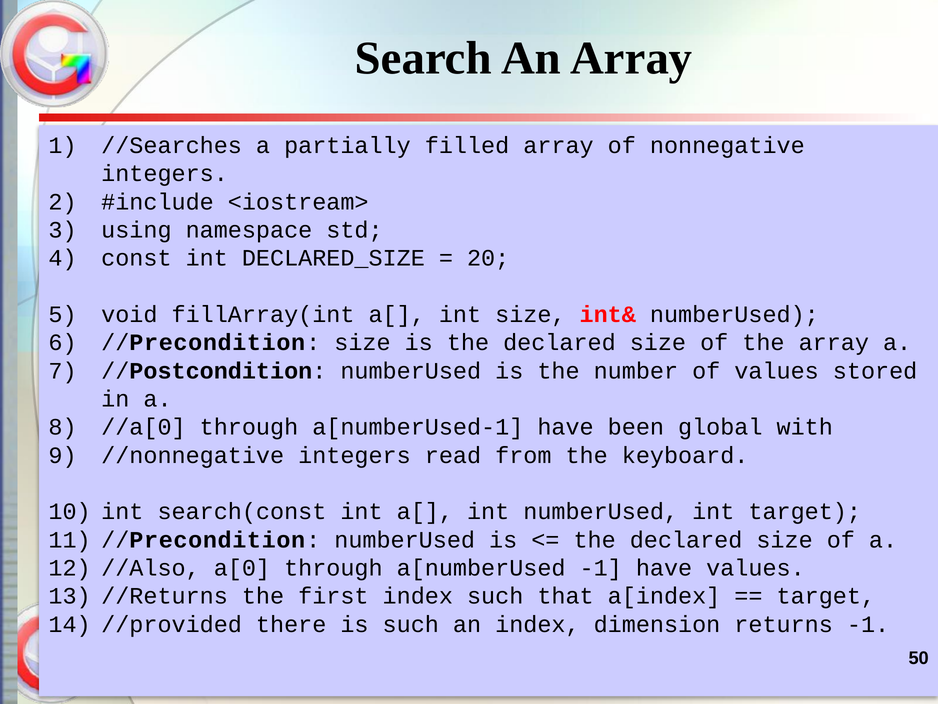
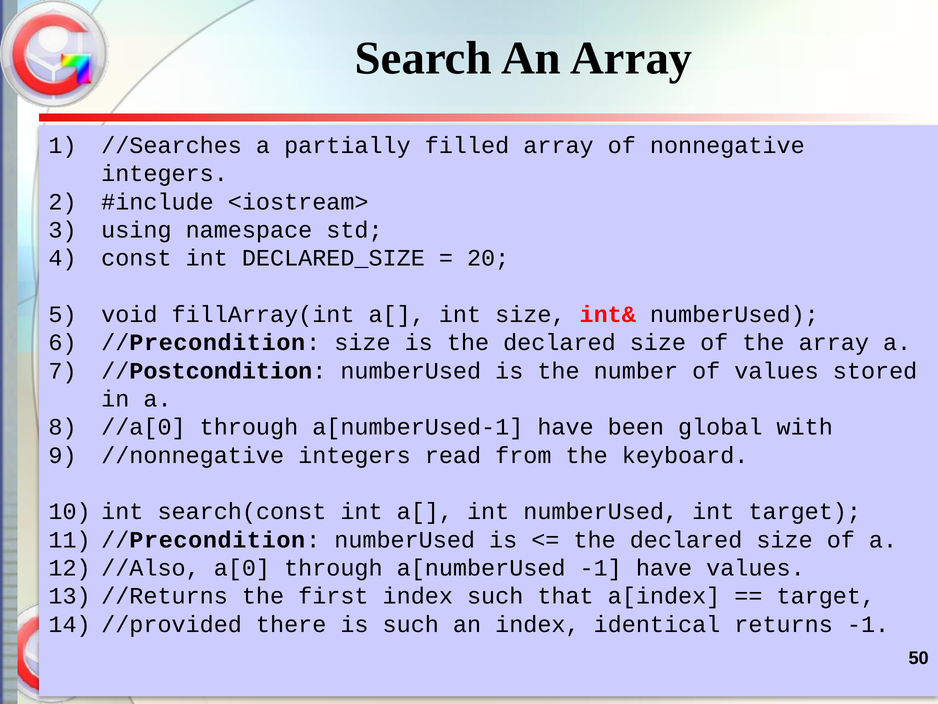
dimension: dimension -> identical
